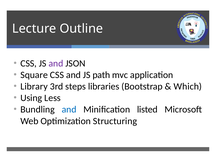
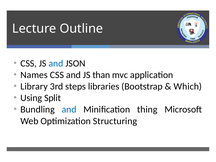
and at (56, 63) colour: purple -> blue
Square: Square -> Names
path: path -> than
Less: Less -> Split
listed: listed -> thing
